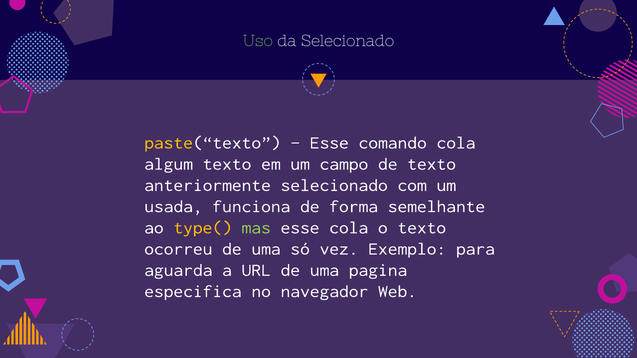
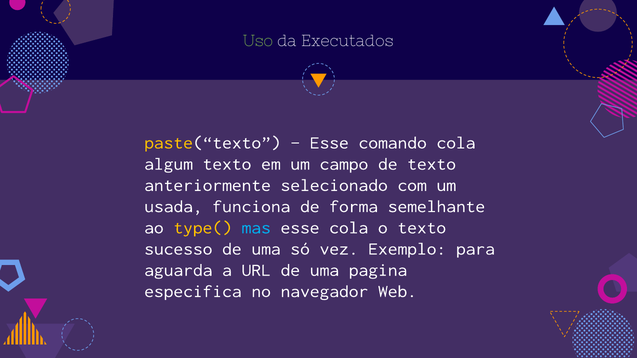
da Selecionado: Selecionado -> Executados
mas colour: light green -> light blue
ocorreu: ocorreu -> sucesso
